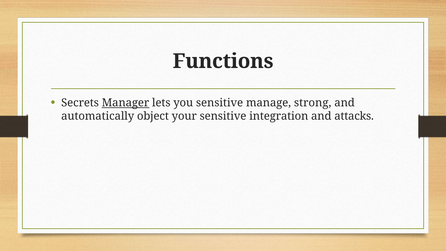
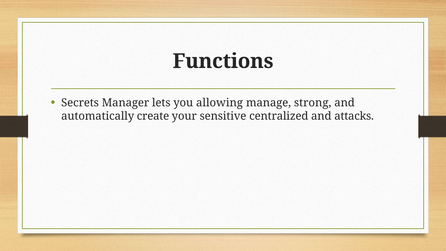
Manager underline: present -> none
you sensitive: sensitive -> allowing
object: object -> create
integration: integration -> centralized
